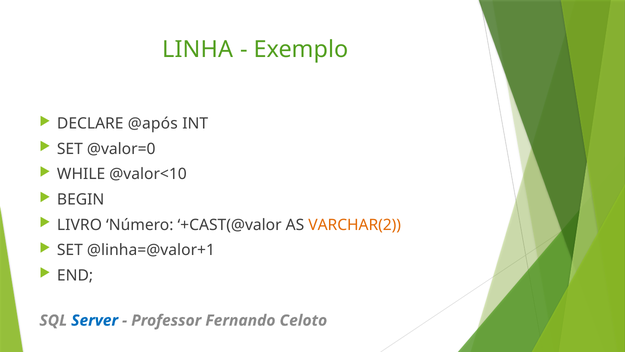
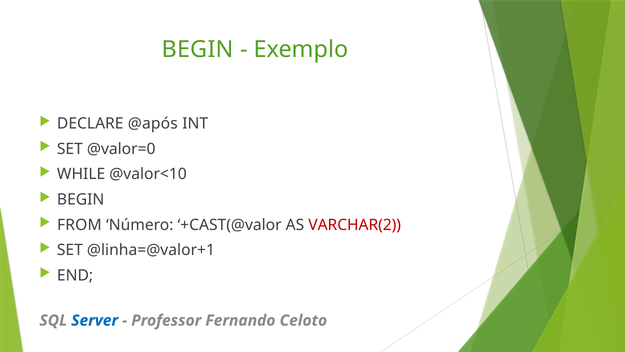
LINHA at (198, 49): LINHA -> BEGIN
LIVRO: LIVRO -> FROM
VARCHAR(2 colour: orange -> red
